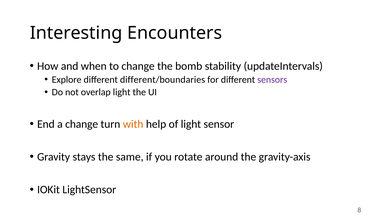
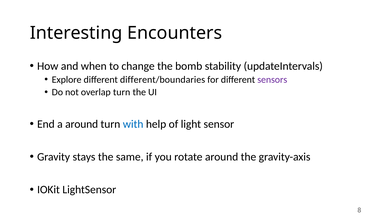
overlap light: light -> turn
a change: change -> around
with colour: orange -> blue
